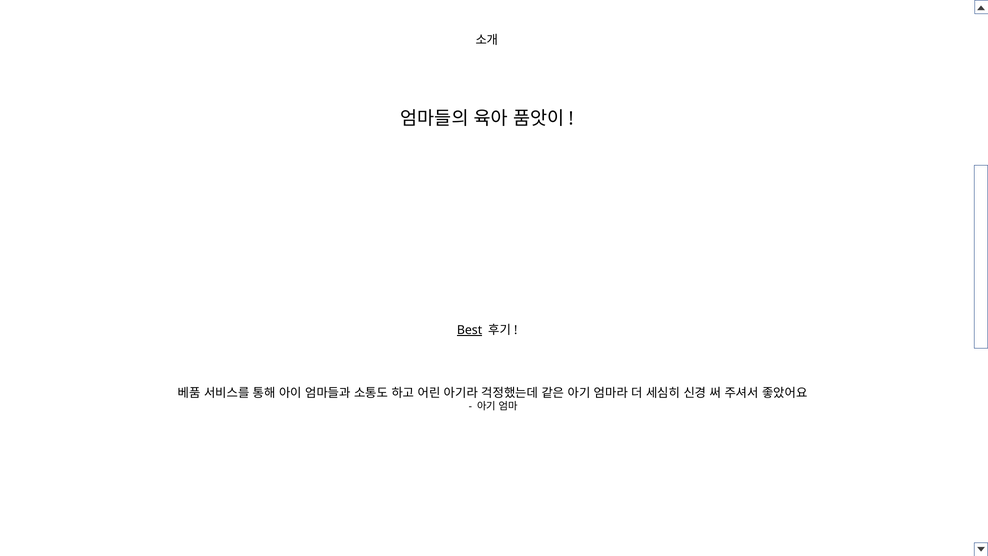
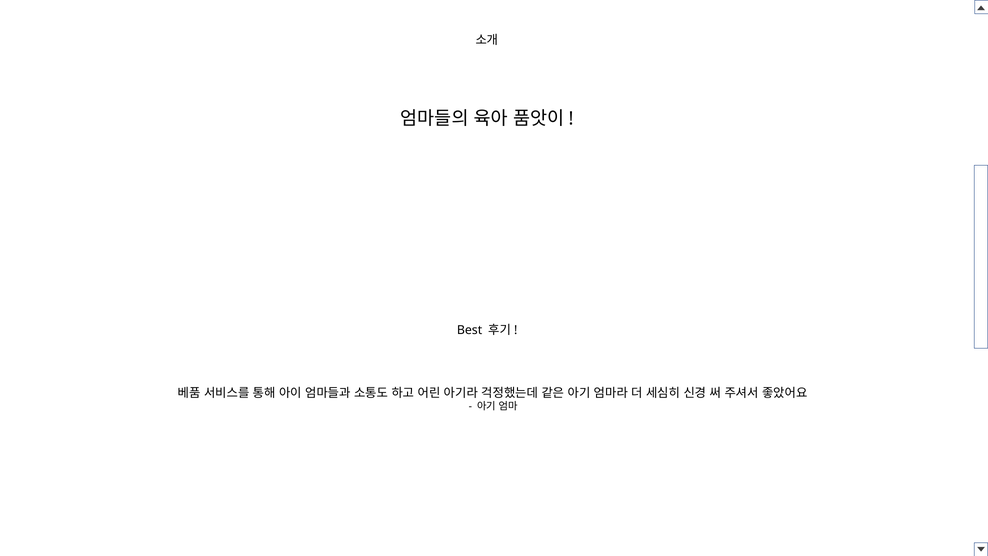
Best underline: present -> none
